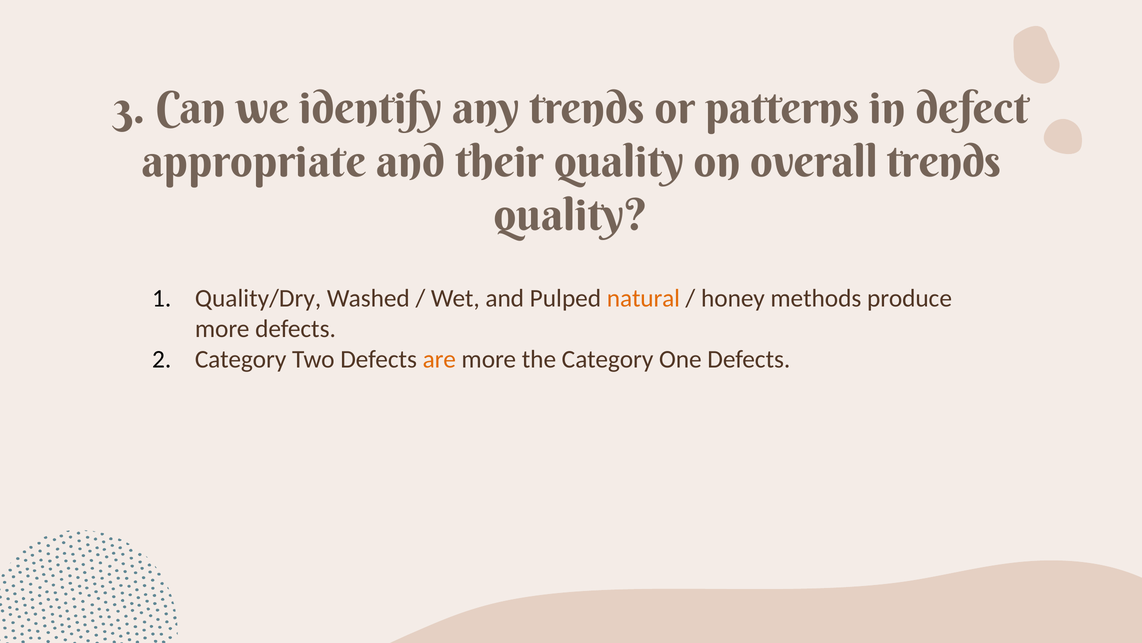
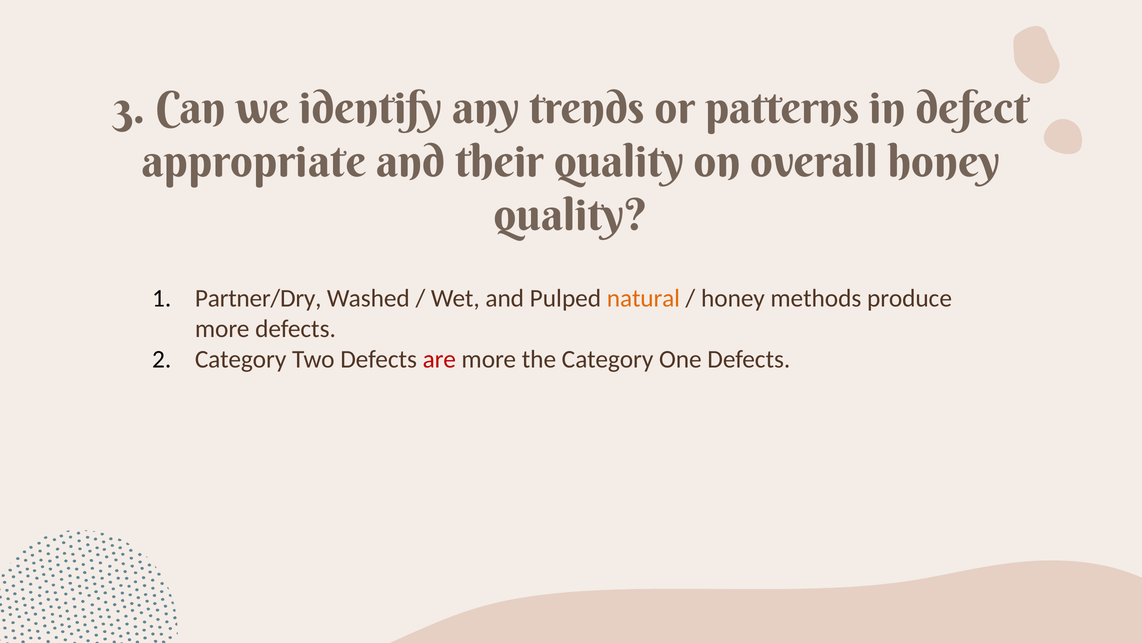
overall trends: trends -> honey
Quality/Dry: Quality/Dry -> Partner/Dry
are colour: orange -> red
